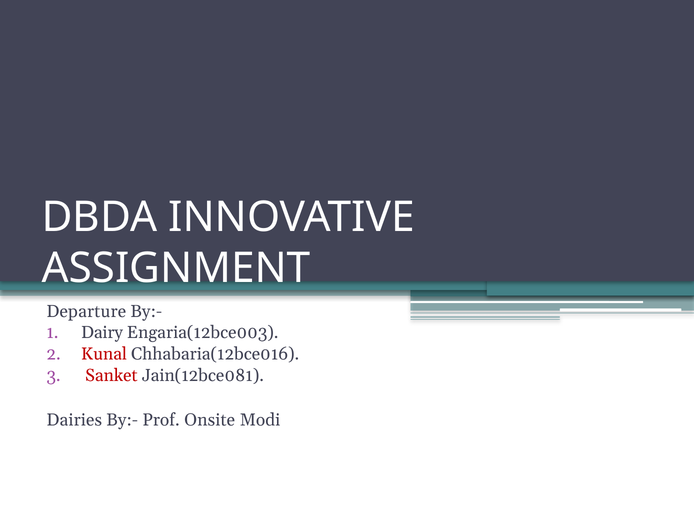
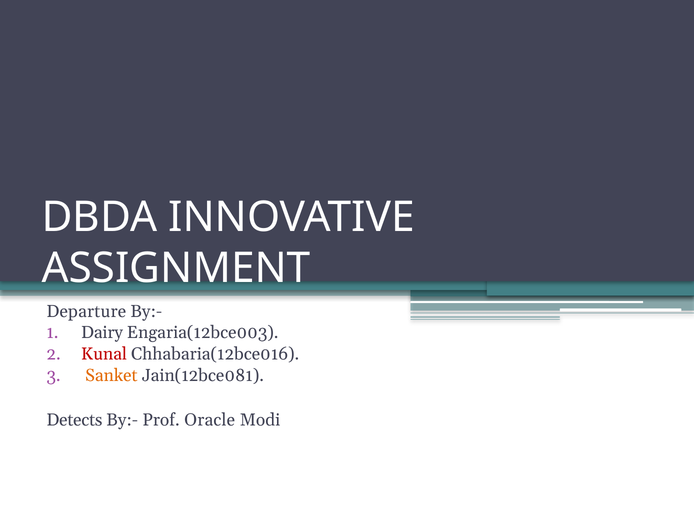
Sanket colour: red -> orange
Dairies: Dairies -> Detects
Onsite: Onsite -> Oracle
